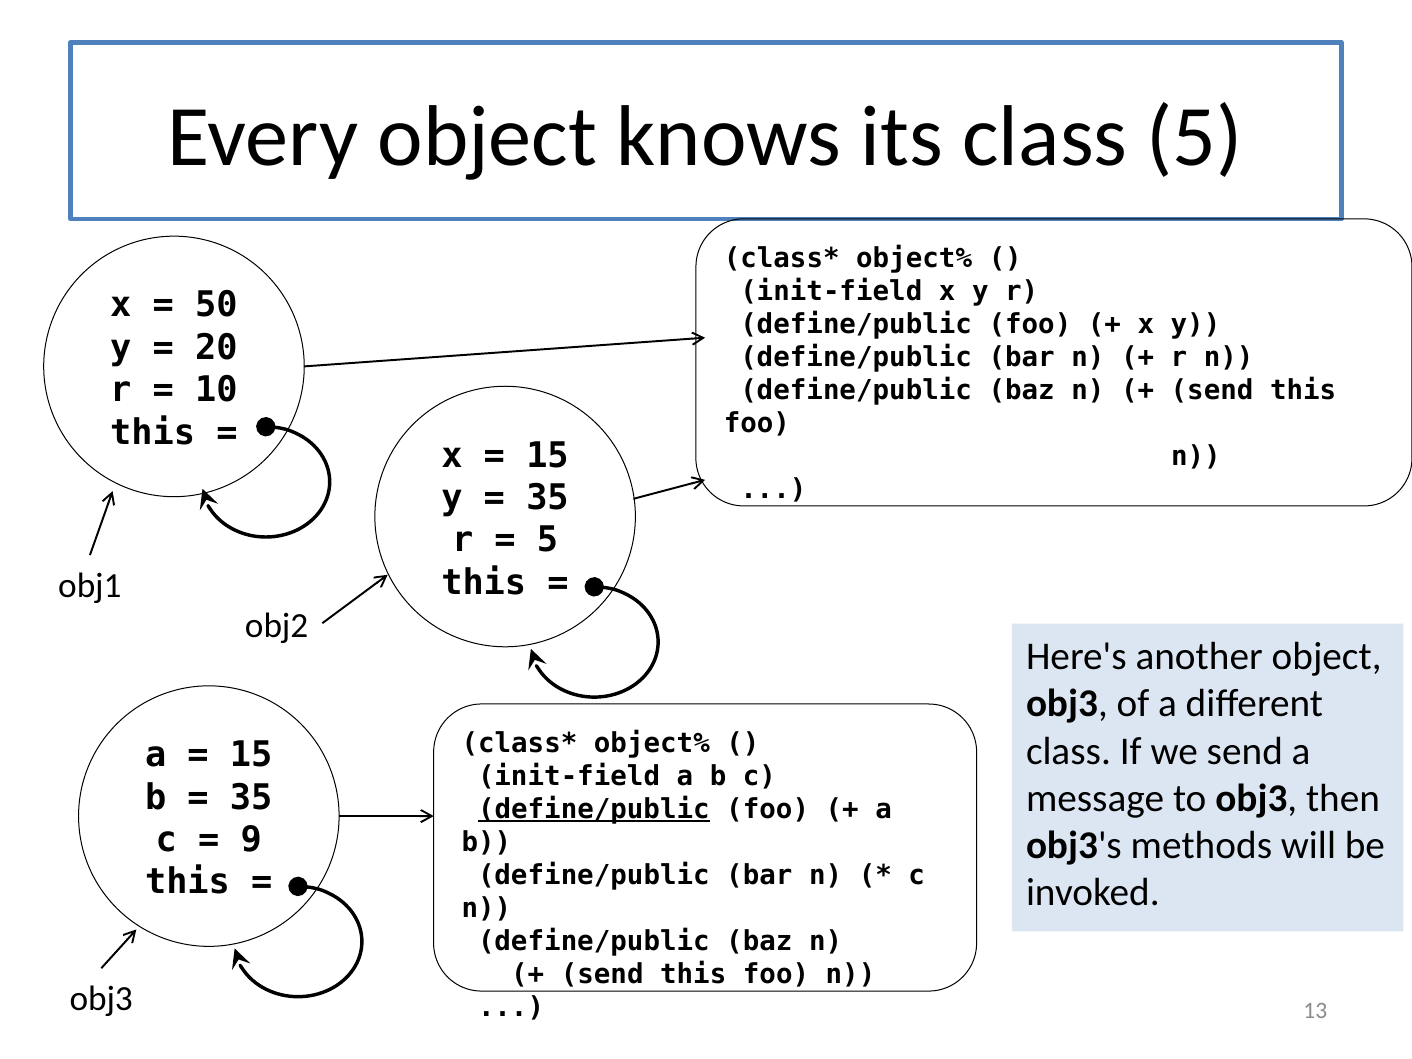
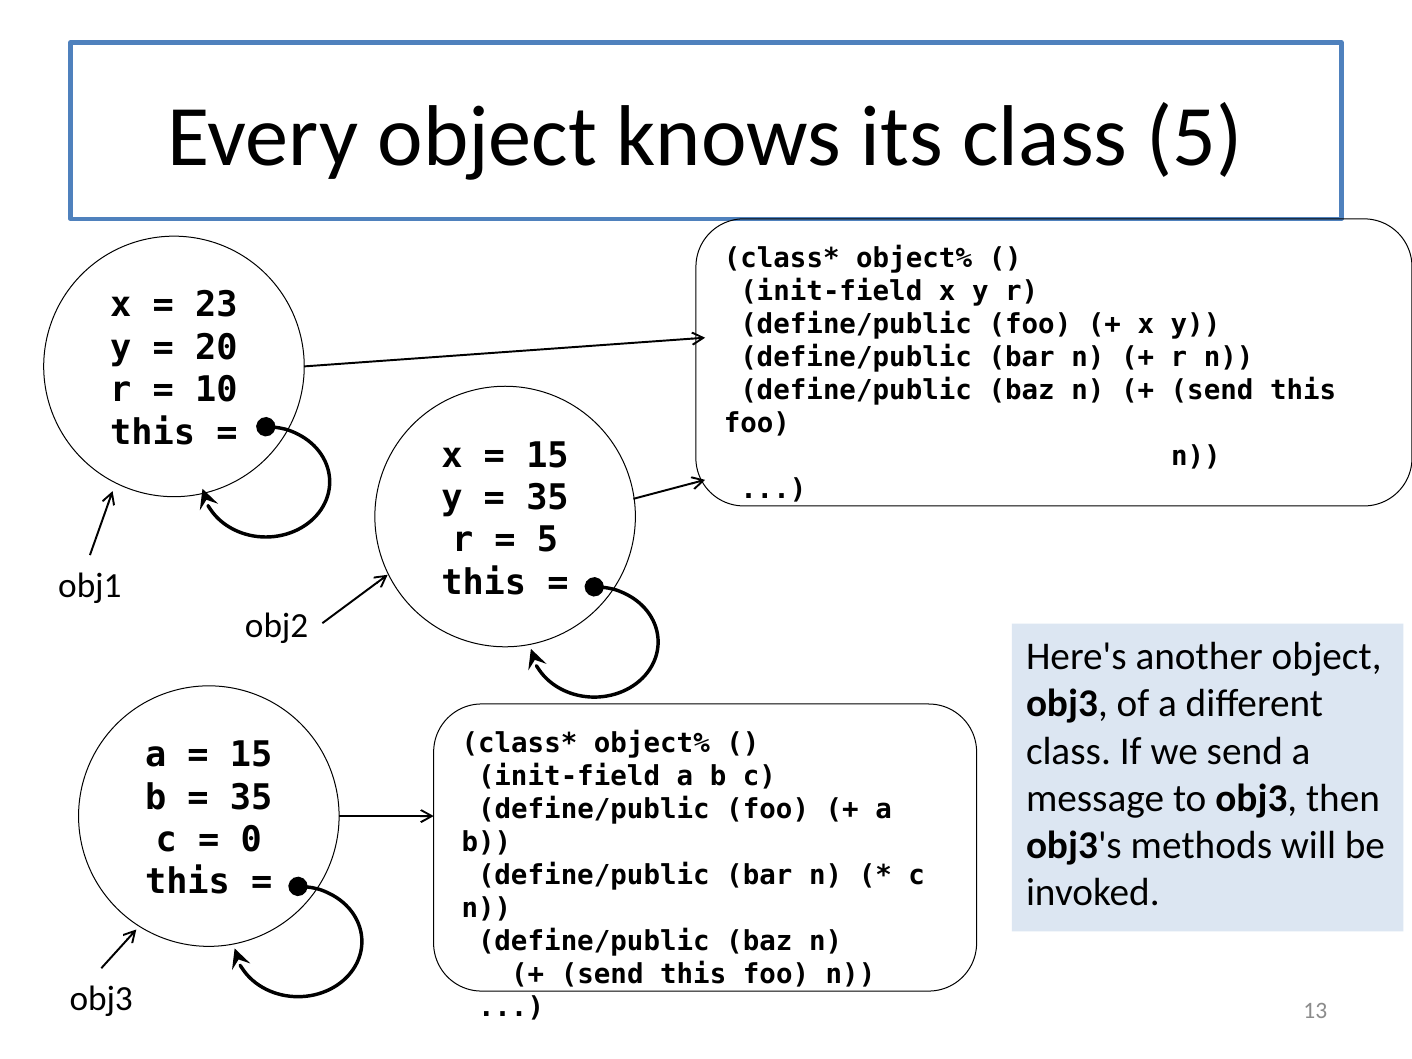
50: 50 -> 23
define/public at (594, 809) underline: present -> none
9: 9 -> 0
